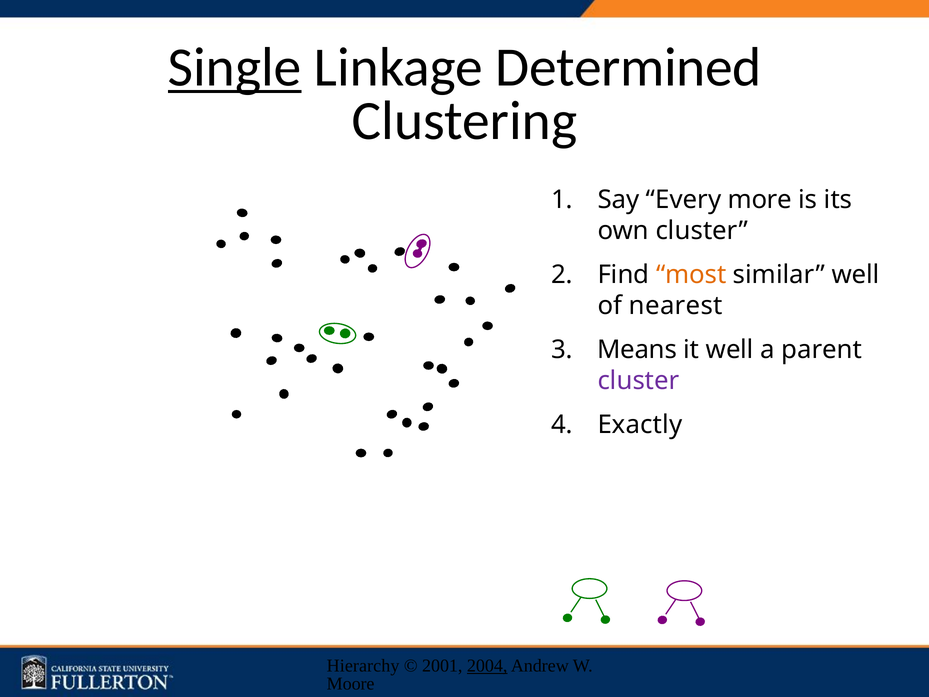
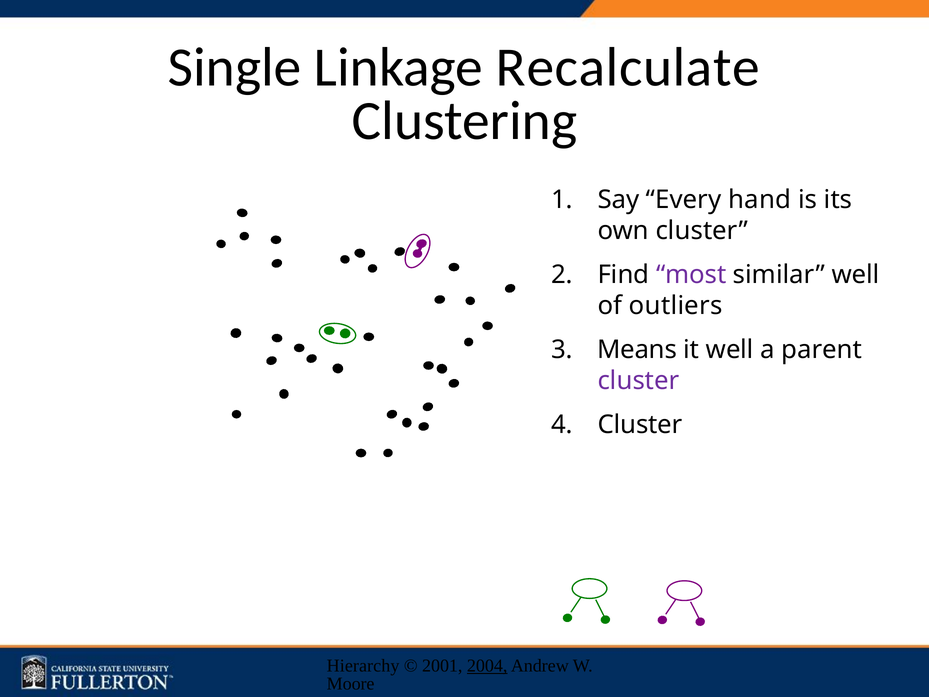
Single underline: present -> none
Determined: Determined -> Recalculate
more: more -> hand
most colour: orange -> purple
nearest: nearest -> outliers
Exactly at (640, 424): Exactly -> Cluster
